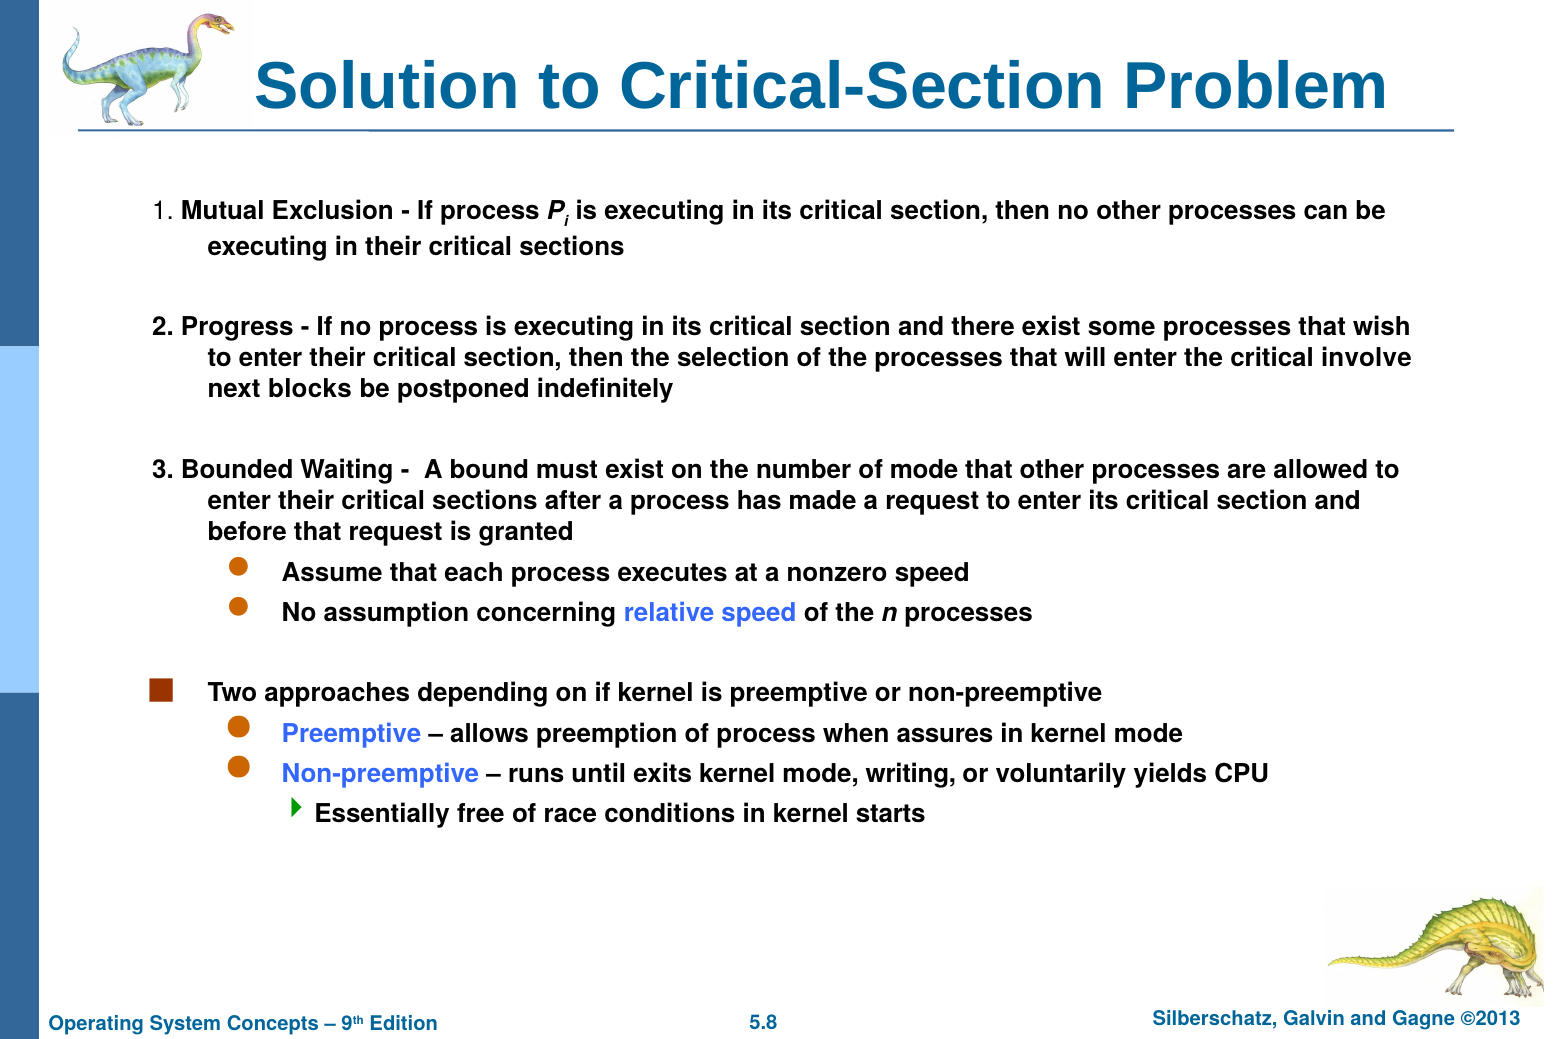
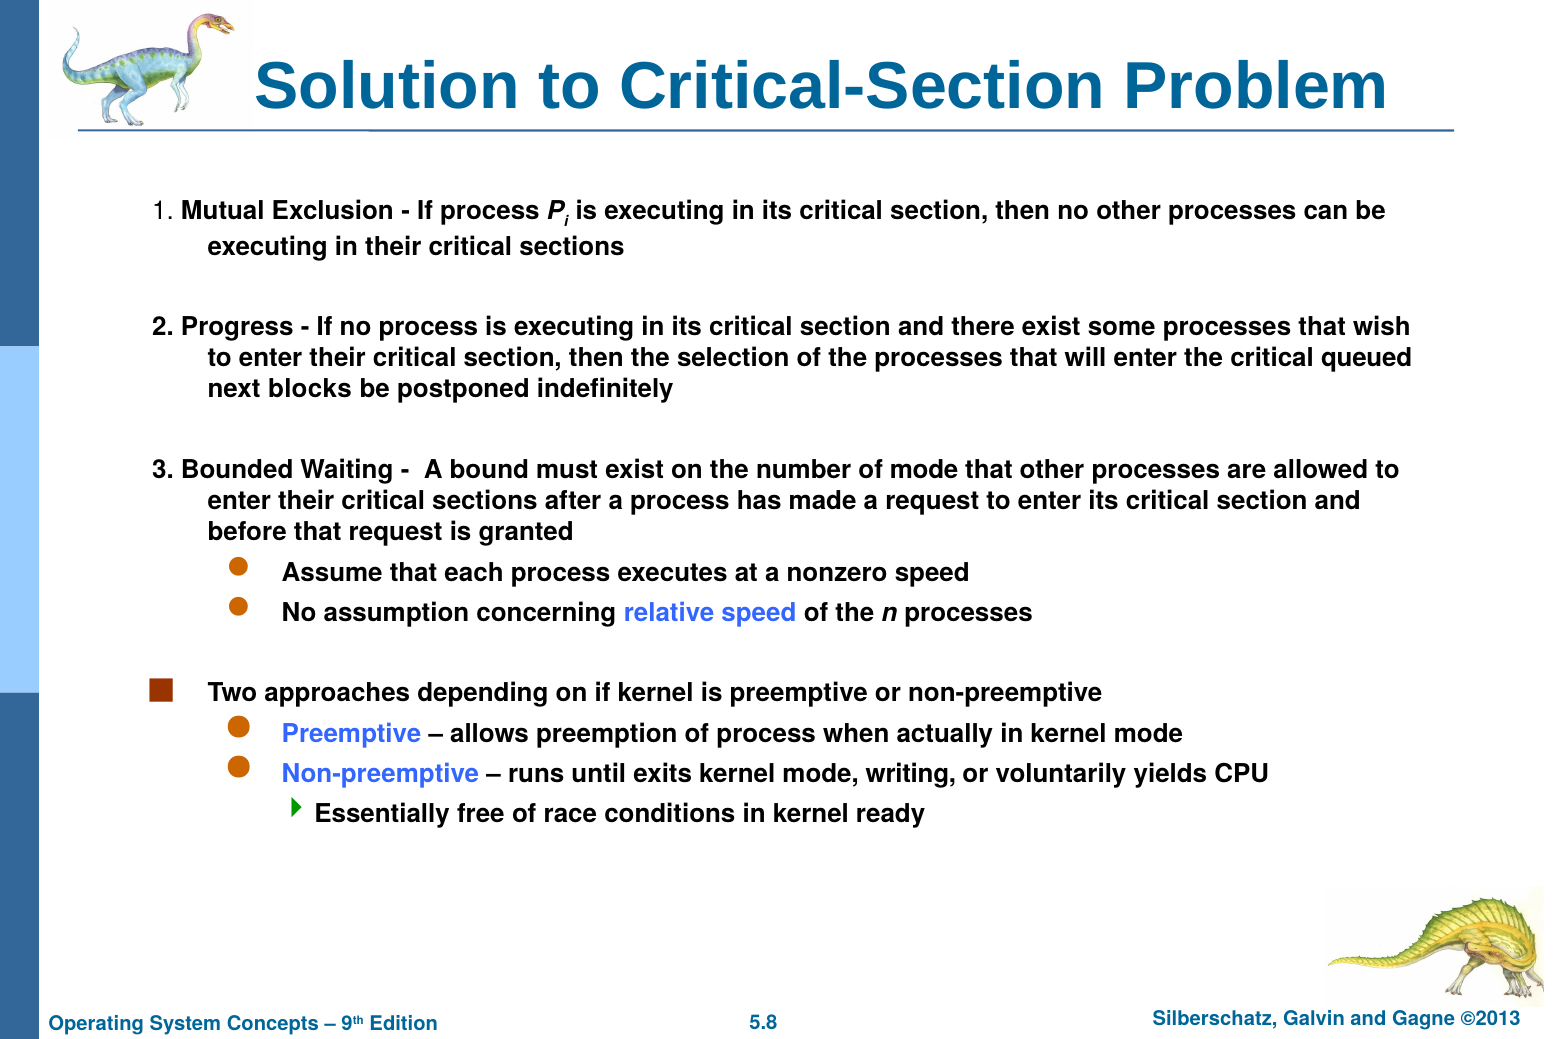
involve: involve -> queued
assures: assures -> actually
starts: starts -> ready
